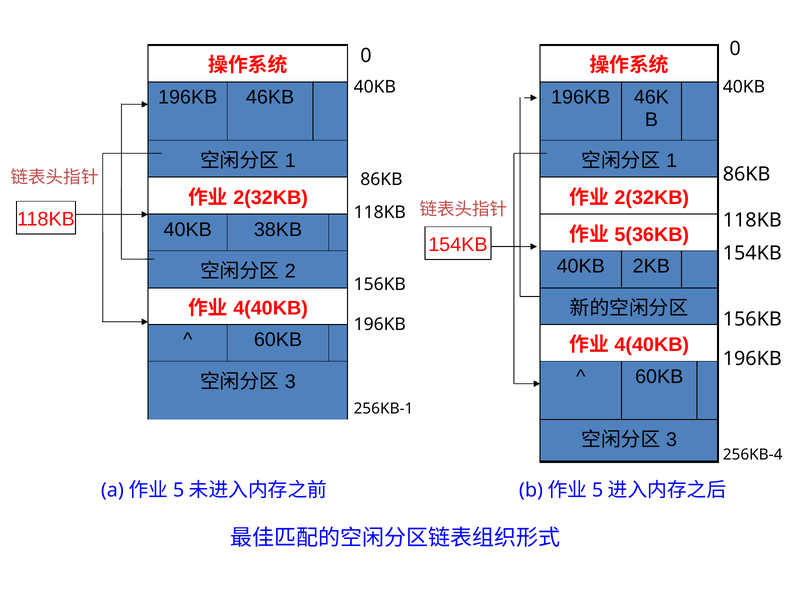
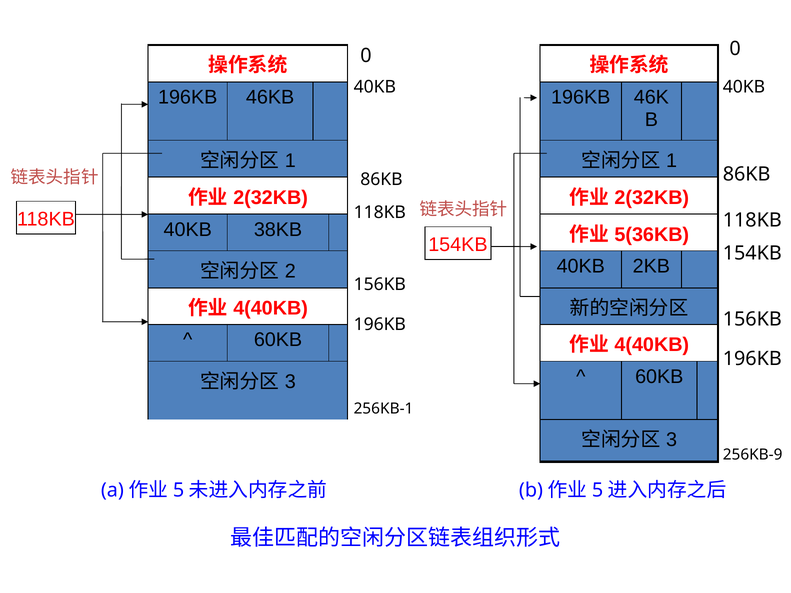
256KB-4: 256KB-4 -> 256KB-9
